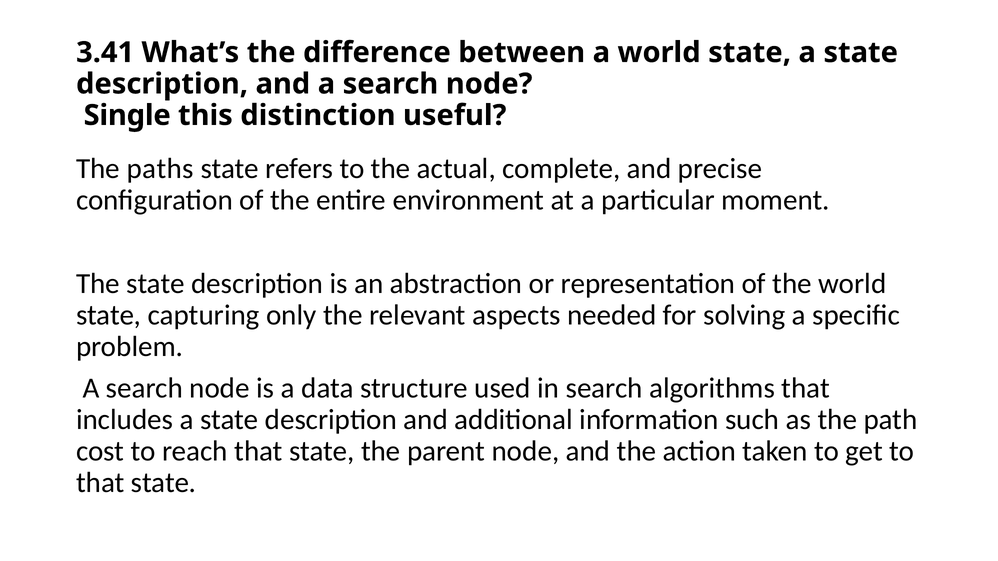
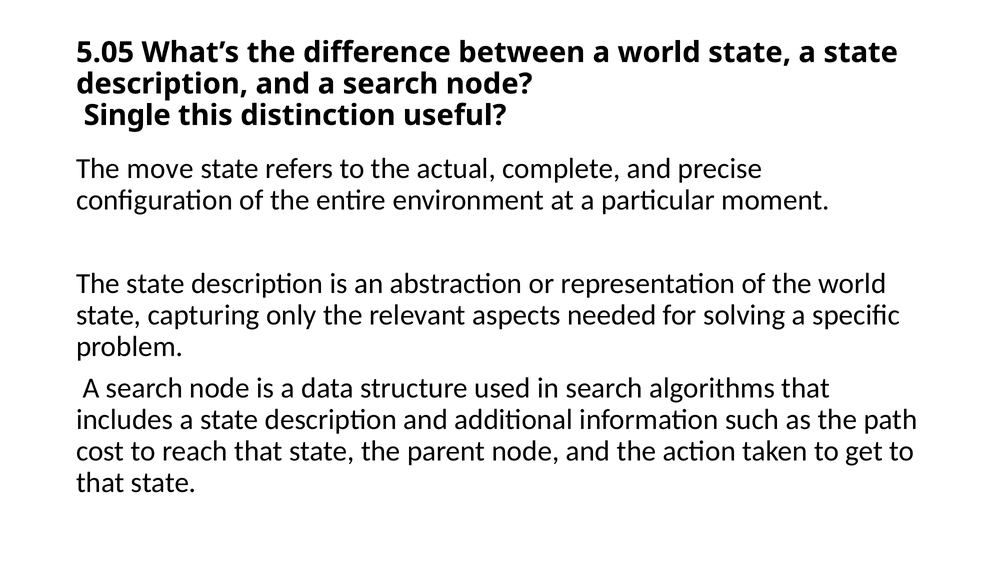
3.41: 3.41 -> 5.05
paths: paths -> move
